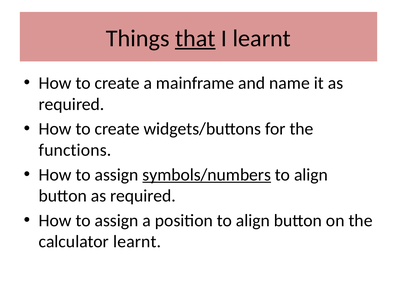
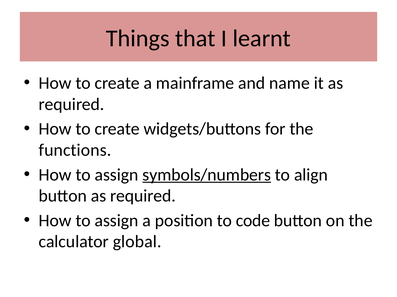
that underline: present -> none
position to align: align -> code
calculator learnt: learnt -> global
